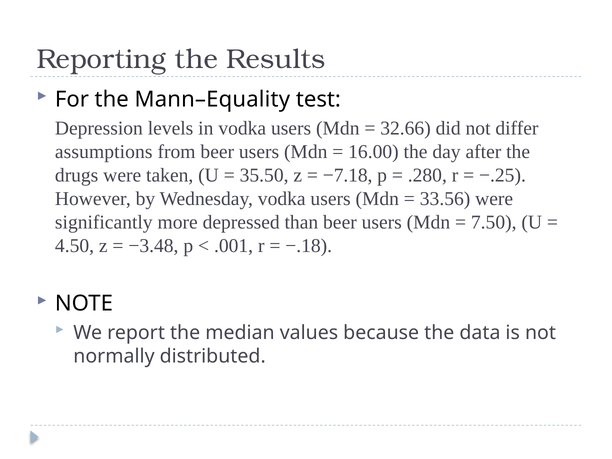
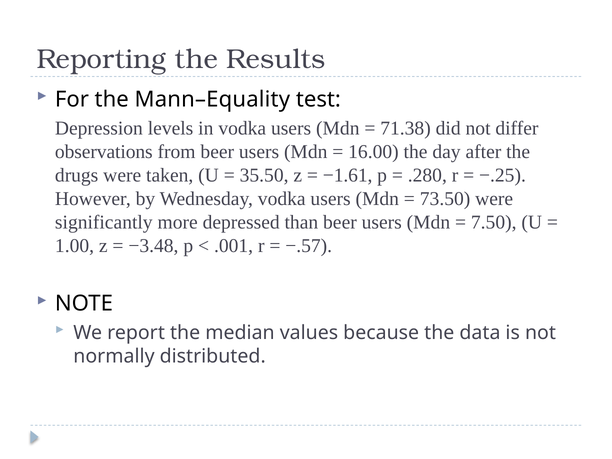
32.66: 32.66 -> 71.38
assumptions: assumptions -> observations
−7.18: −7.18 -> −1.61
33.56: 33.56 -> 73.50
4.50: 4.50 -> 1.00
−.18: −.18 -> −.57
